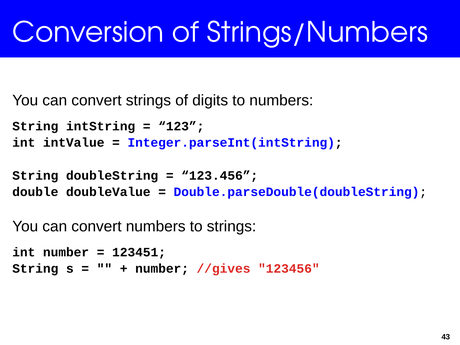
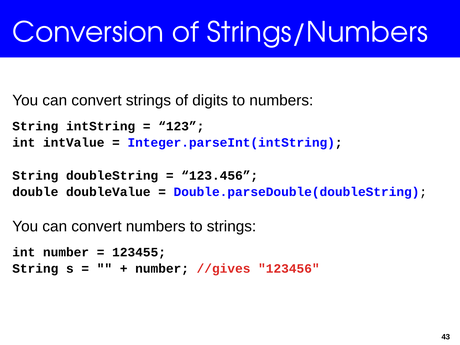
123451: 123451 -> 123455
